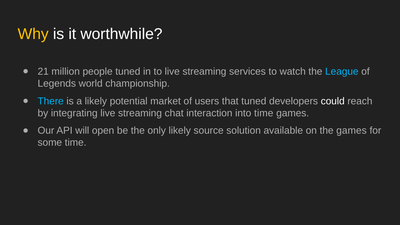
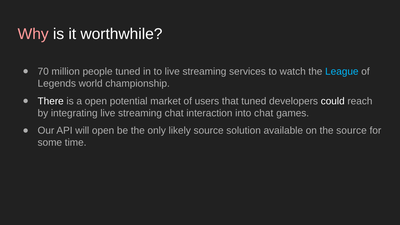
Why colour: yellow -> pink
21: 21 -> 70
There colour: light blue -> white
a likely: likely -> open
into time: time -> chat
the games: games -> source
